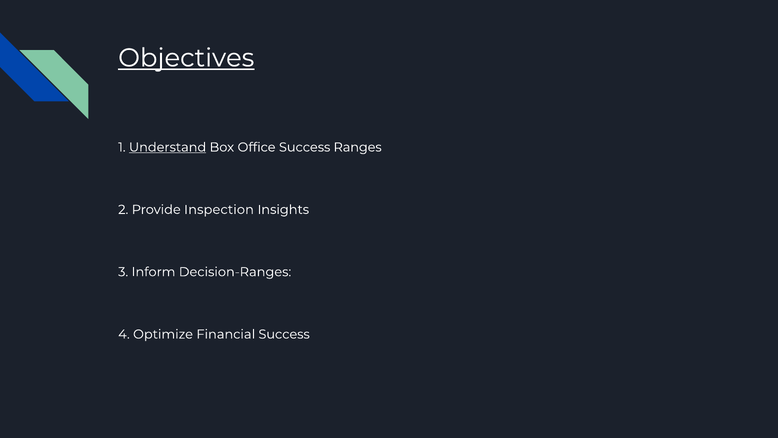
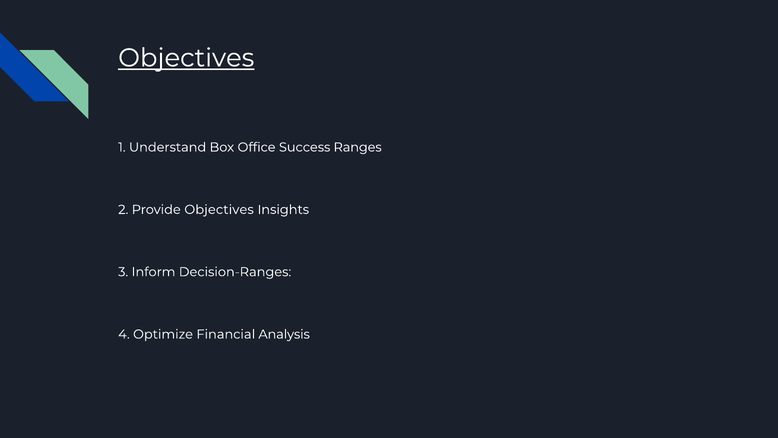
Understand underline: present -> none
Provide Inspection: Inspection -> Objectives
Financial Success: Success -> Analysis
